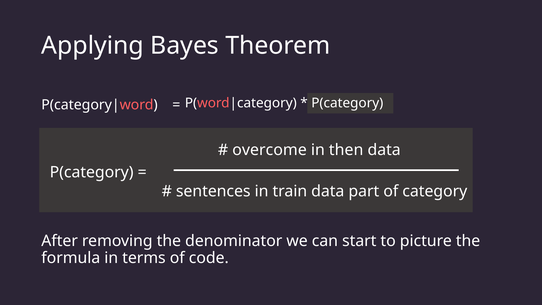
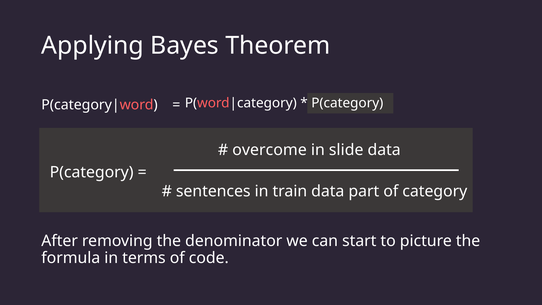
then: then -> slide
